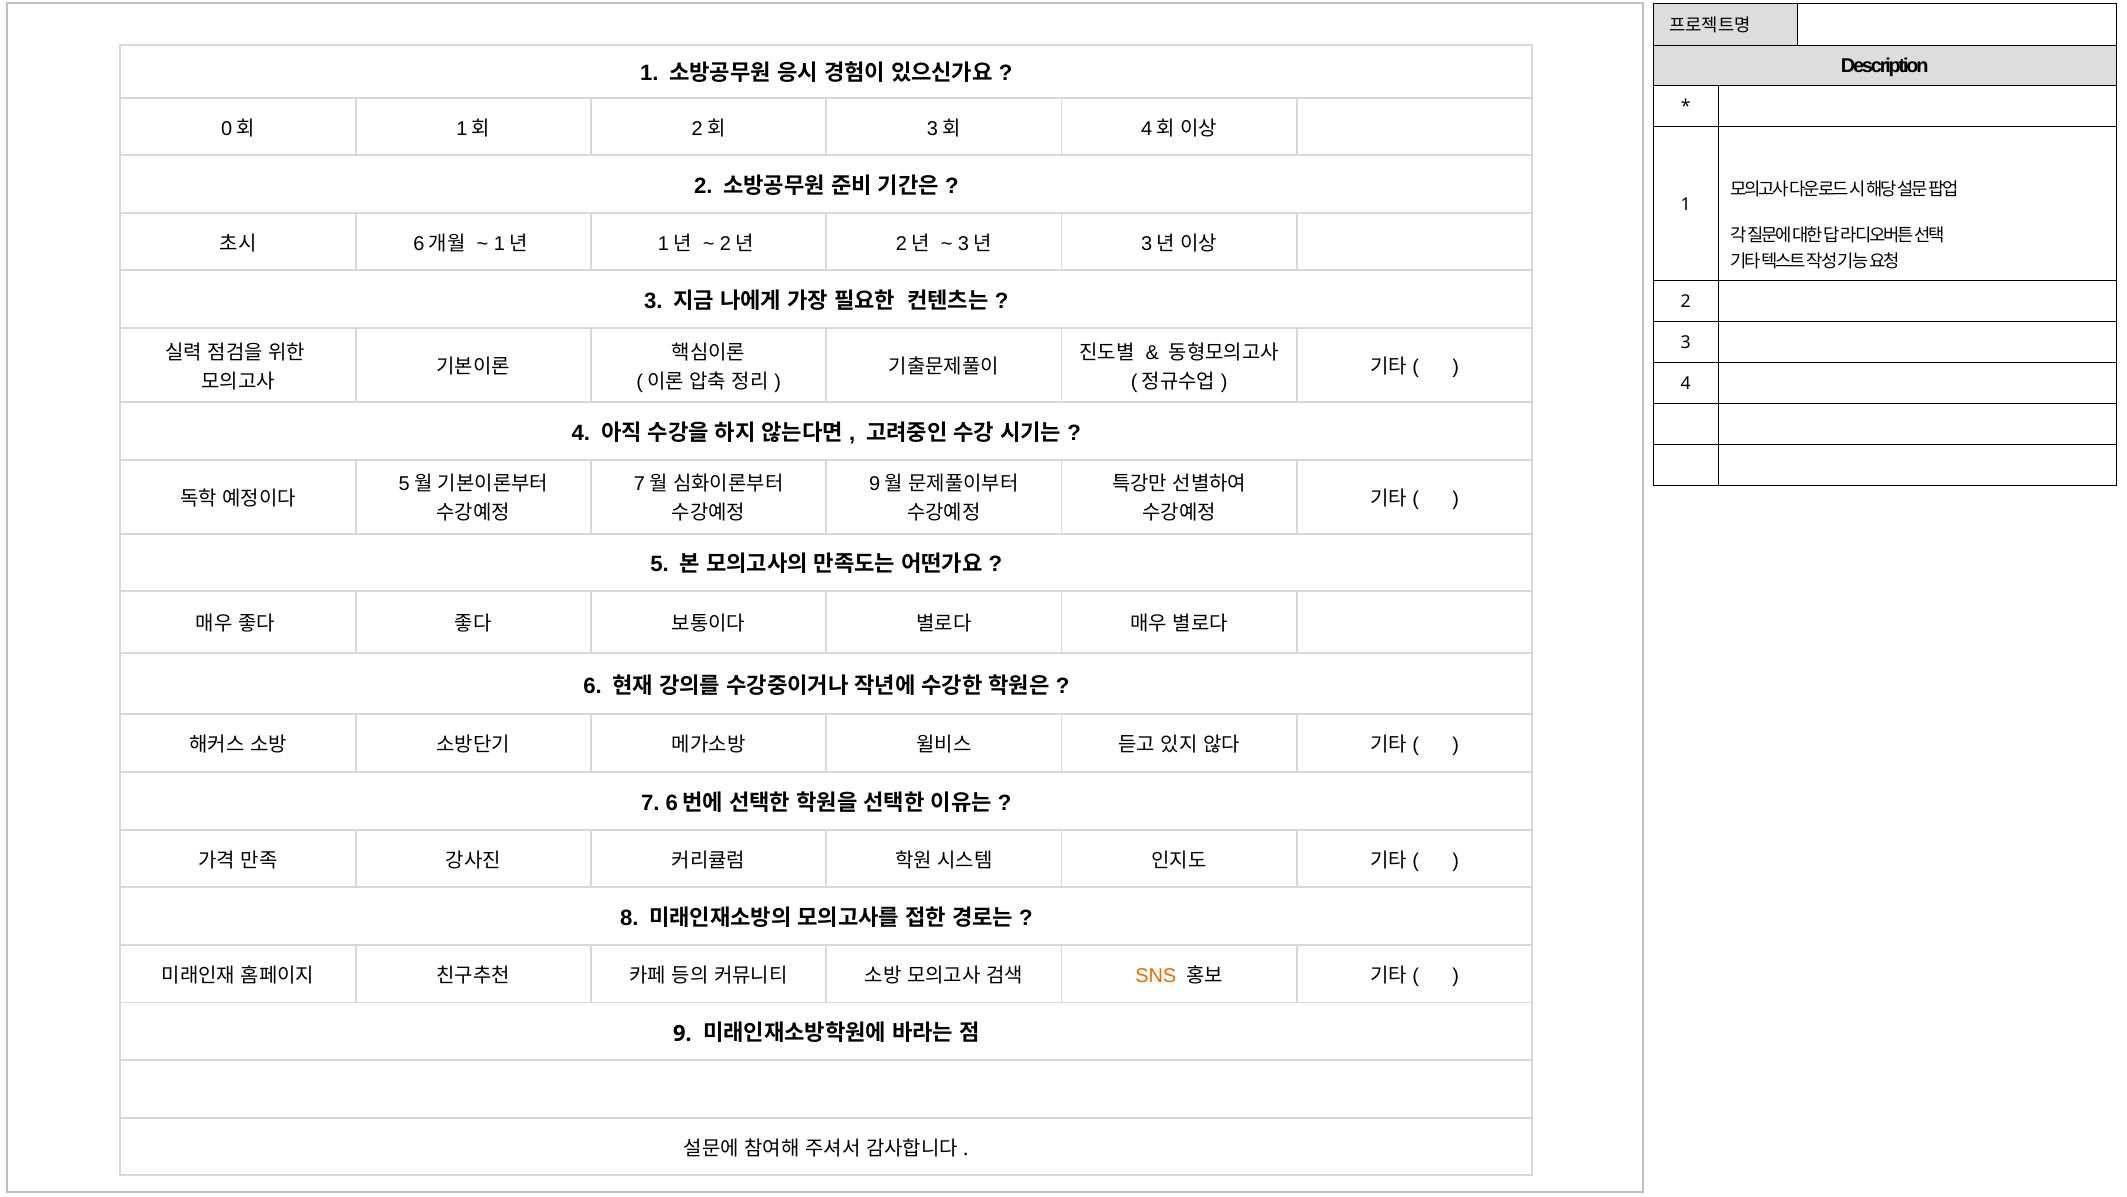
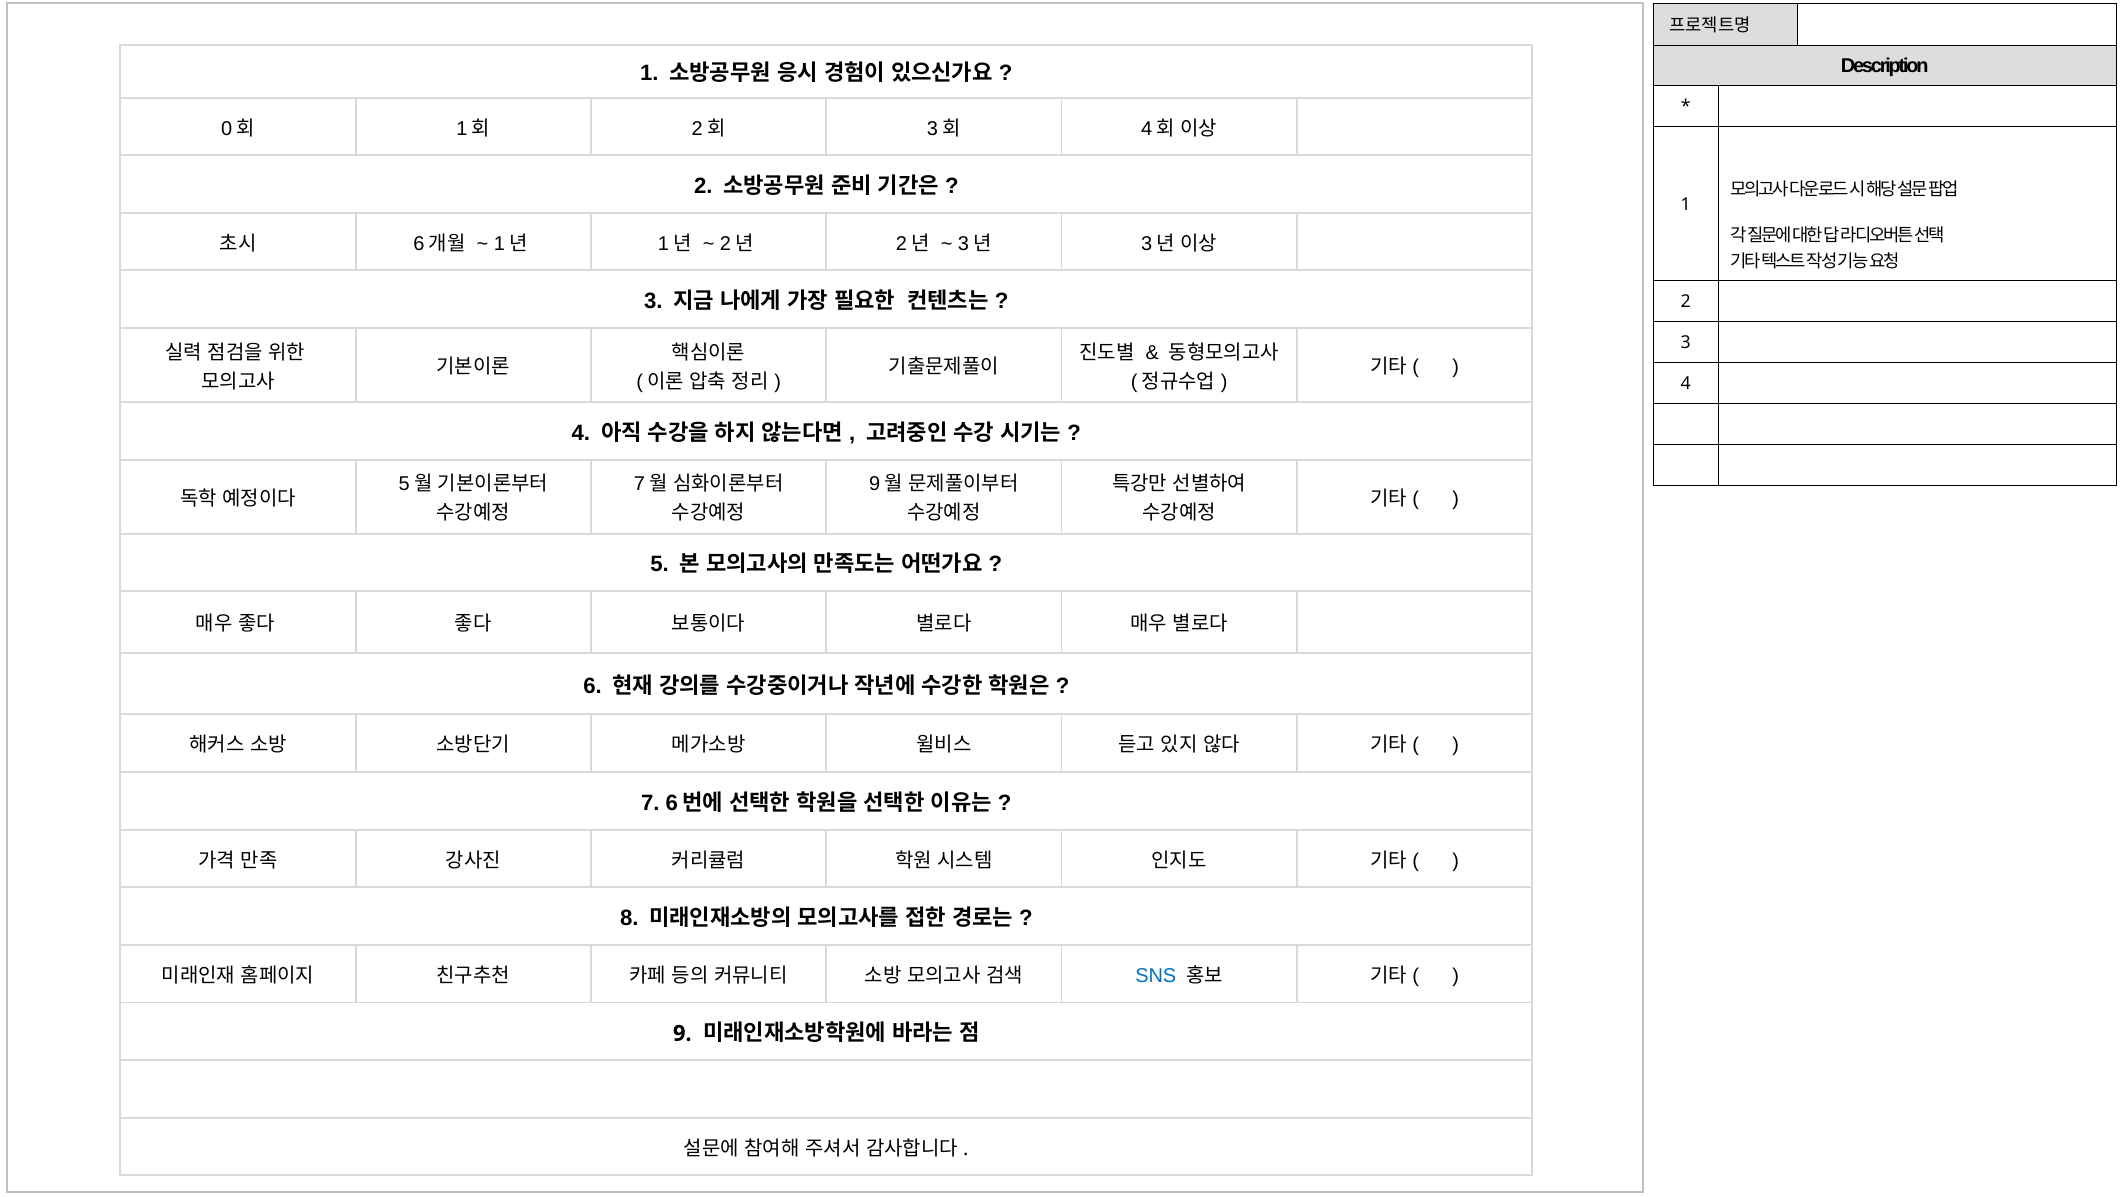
SNS colour: orange -> blue
